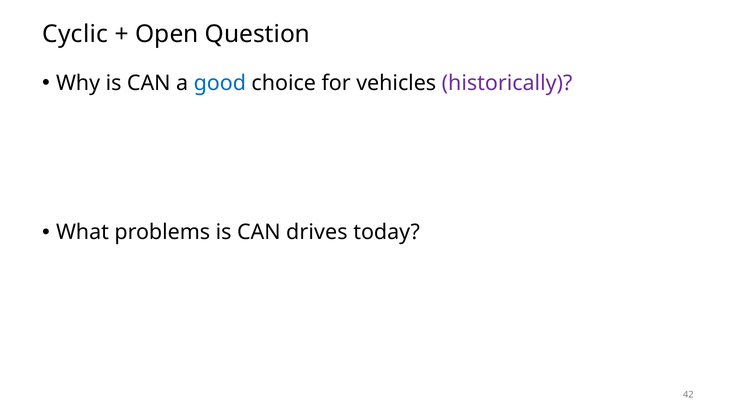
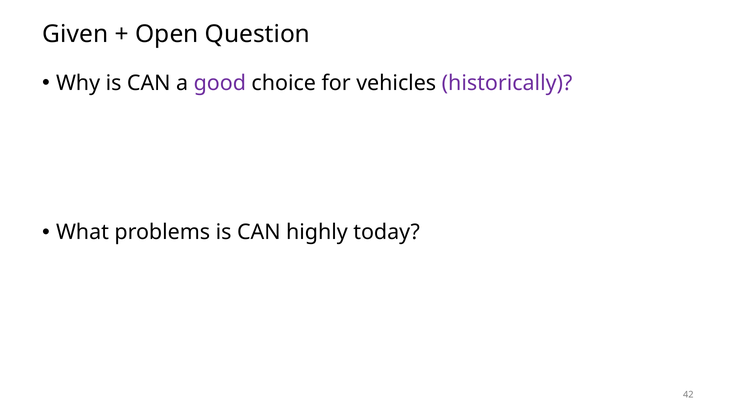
Cyclic: Cyclic -> Given
good colour: blue -> purple
drives: drives -> highly
